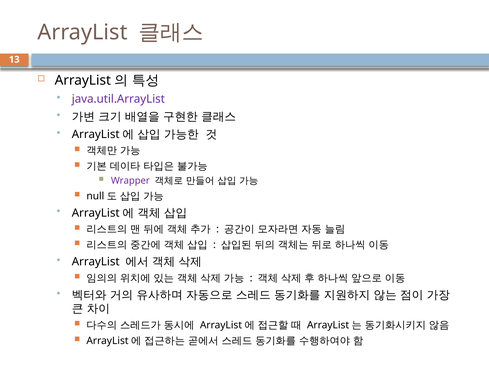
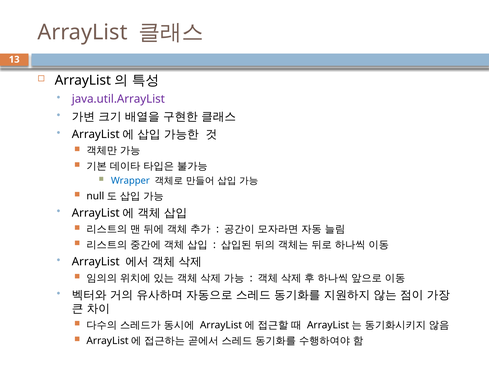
Wrapper colour: purple -> blue
